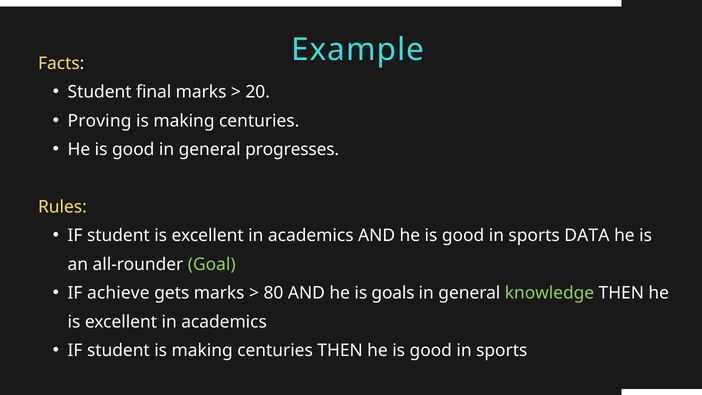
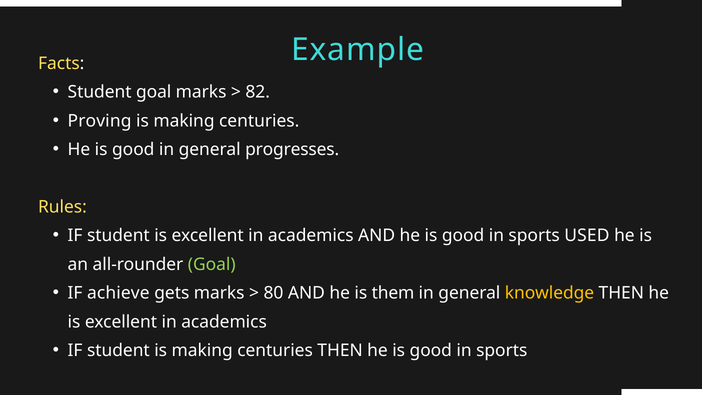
Student final: final -> goal
20: 20 -> 82
DATA: DATA -> USED
goals: goals -> them
knowledge colour: light green -> yellow
